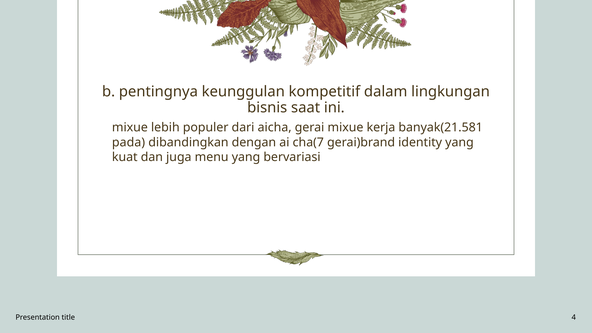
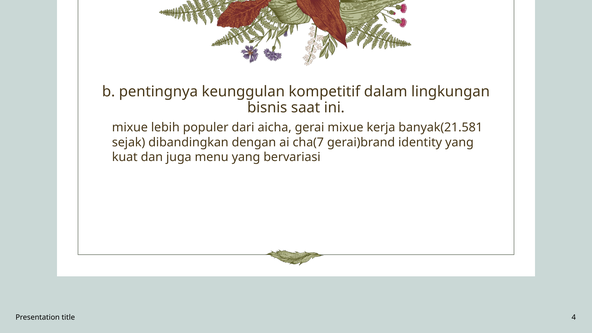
pada: pada -> sejak
